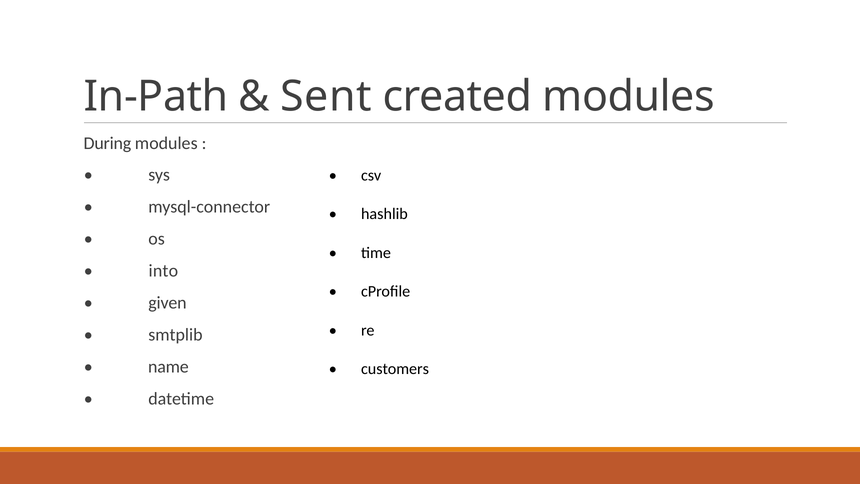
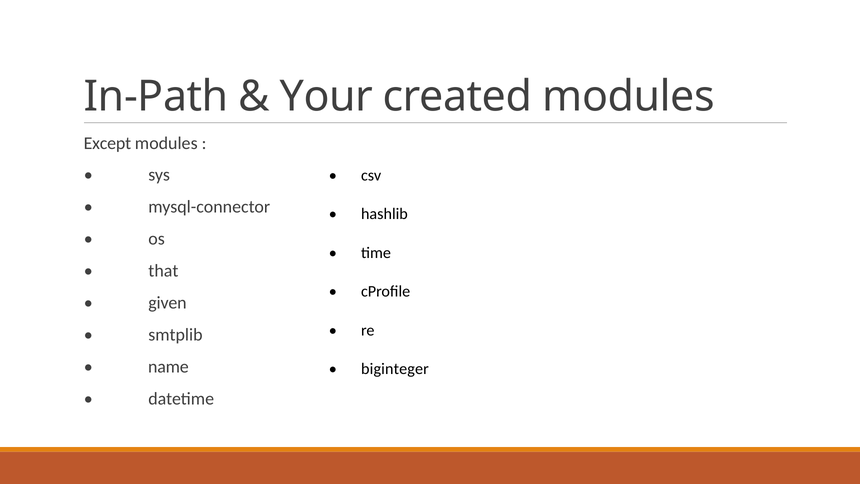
Sent: Sent -> Your
During: During -> Except
into: into -> that
customers: customers -> biginteger
